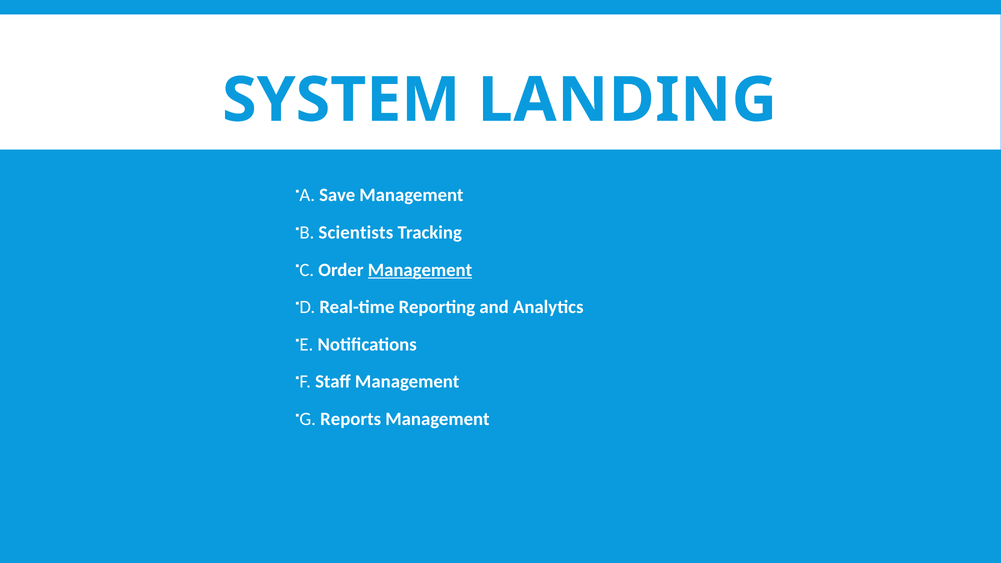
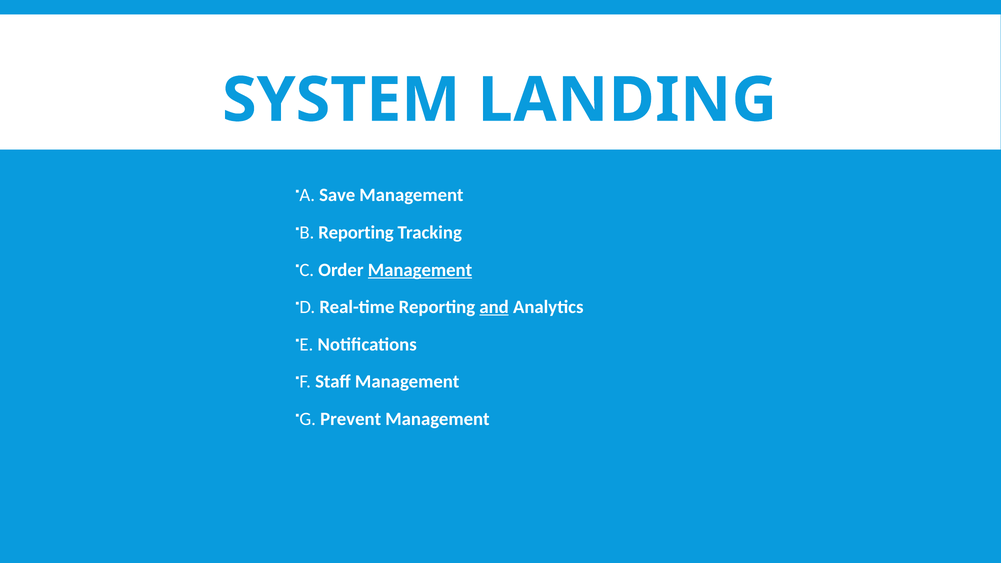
B Scientists: Scientists -> Reporting
and underline: none -> present
Reports: Reports -> Prevent
